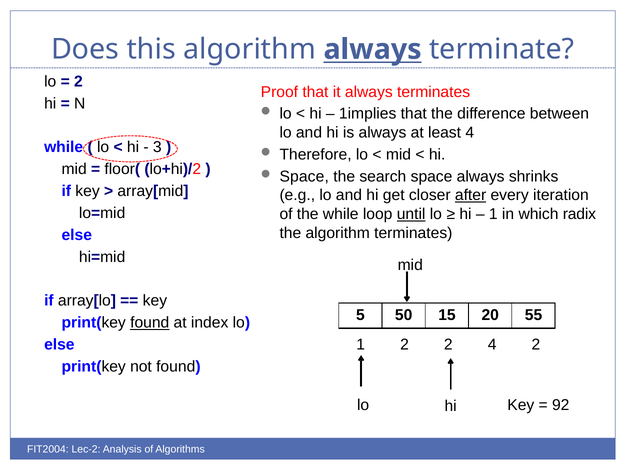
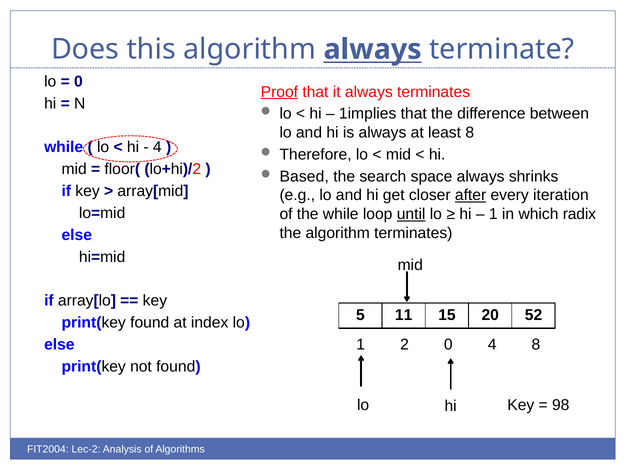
2 at (78, 81): 2 -> 0
Proof underline: none -> present
least 4: 4 -> 8
3 at (157, 147): 3 -> 4
Space at (304, 176): Space -> Based
50: 50 -> 11
55: 55 -> 52
found at (150, 322) underline: present -> none
2 2: 2 -> 0
4 2: 2 -> 8
92: 92 -> 98
